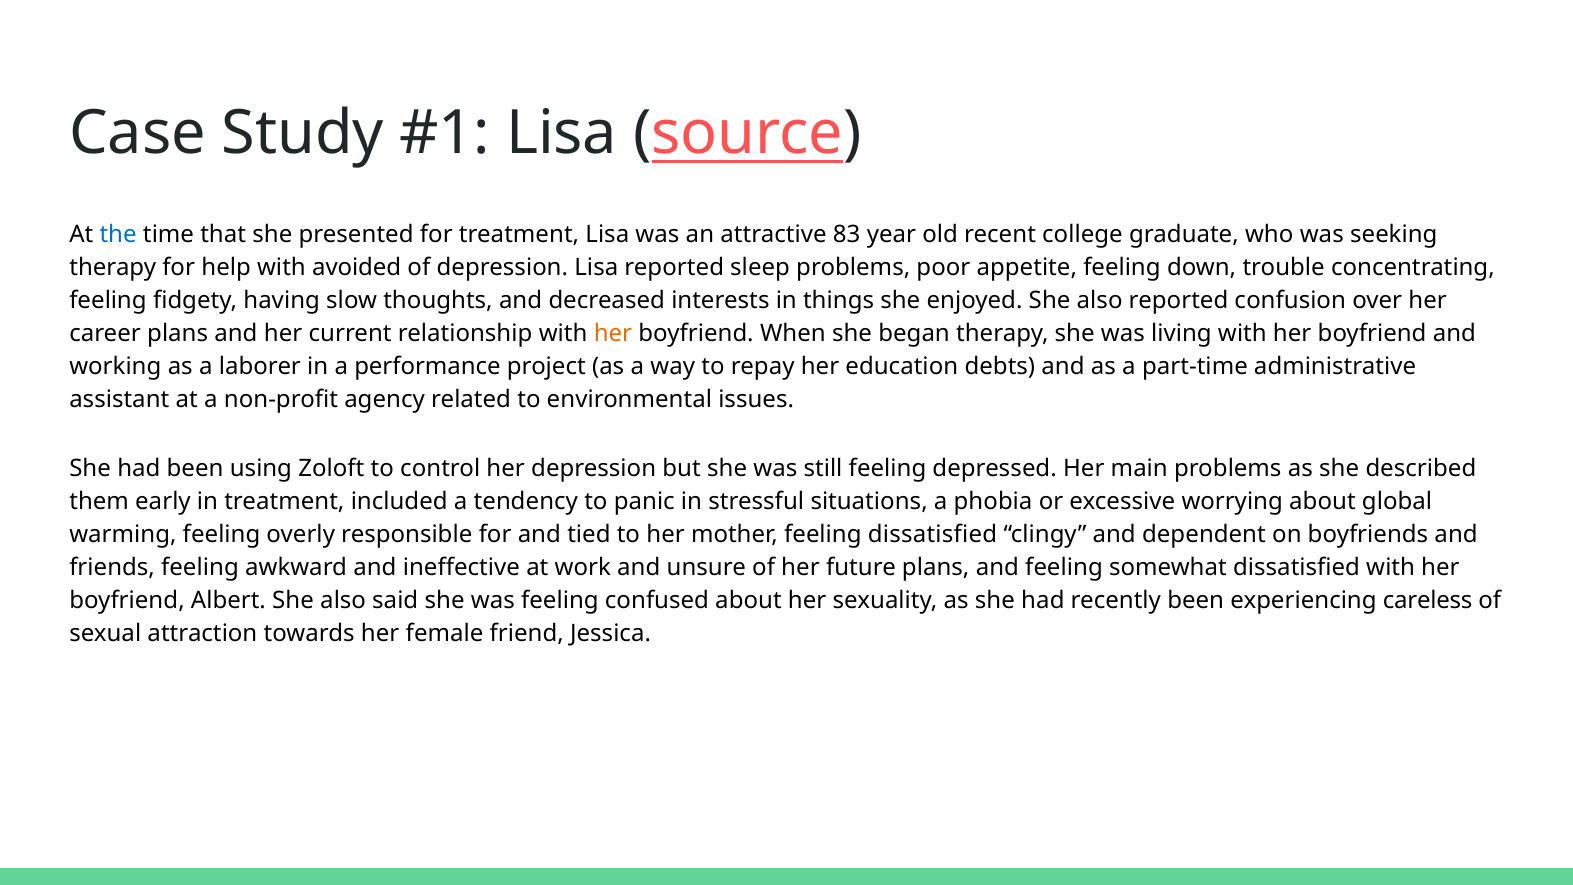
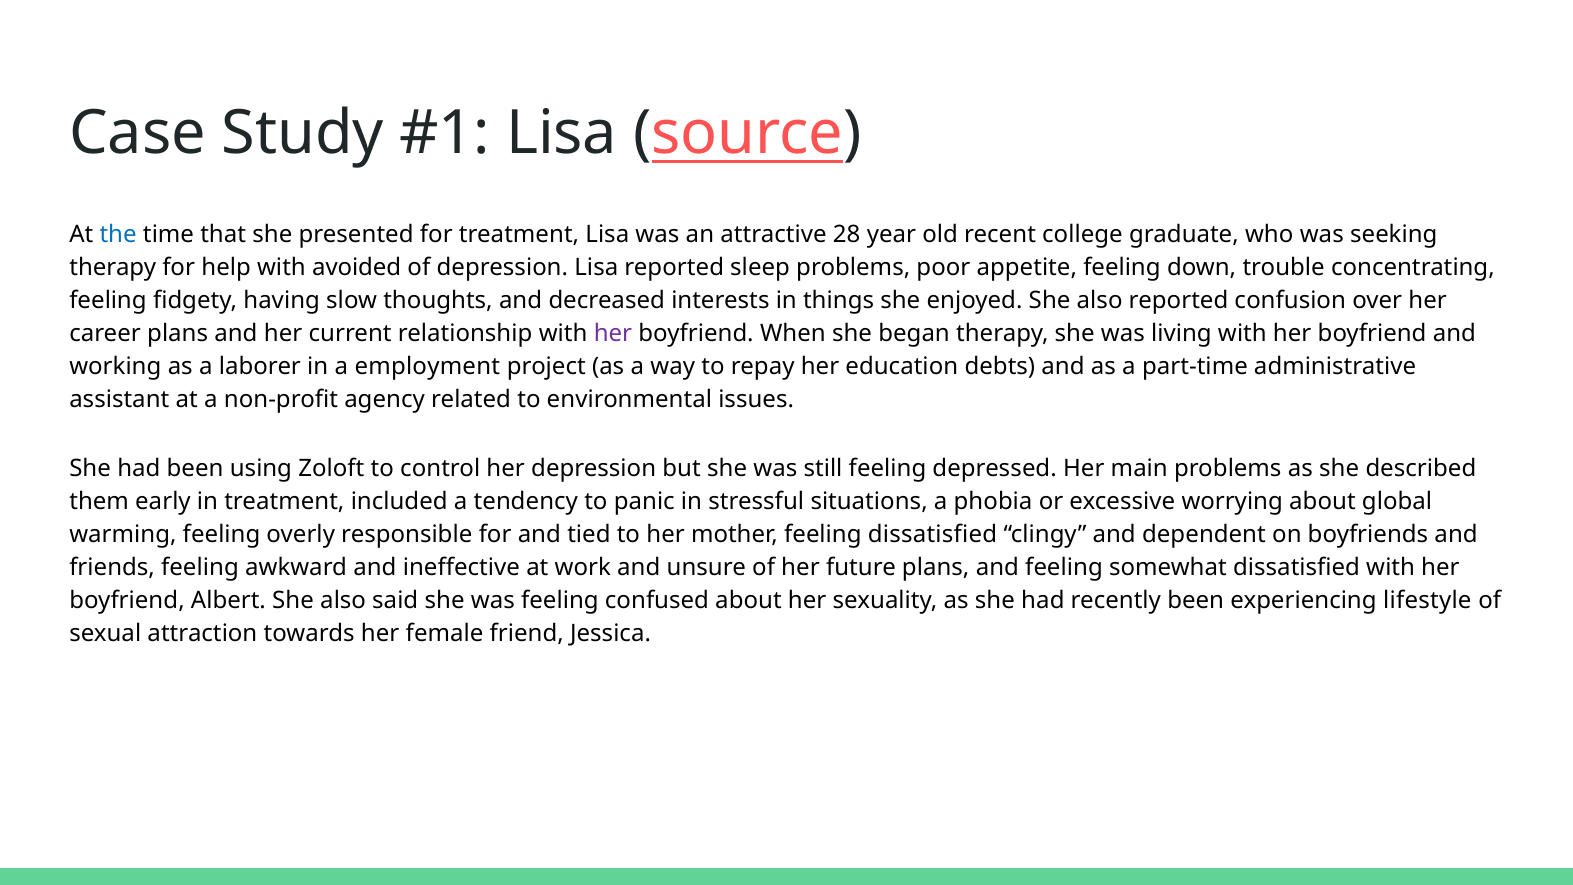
83: 83 -> 28
her at (613, 334) colour: orange -> purple
performance: performance -> employment
careless: careless -> lifestyle
